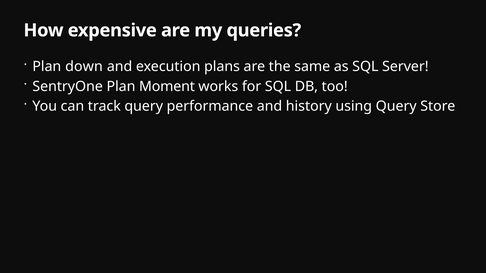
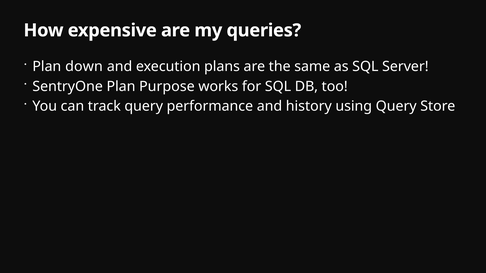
Moment: Moment -> Purpose
